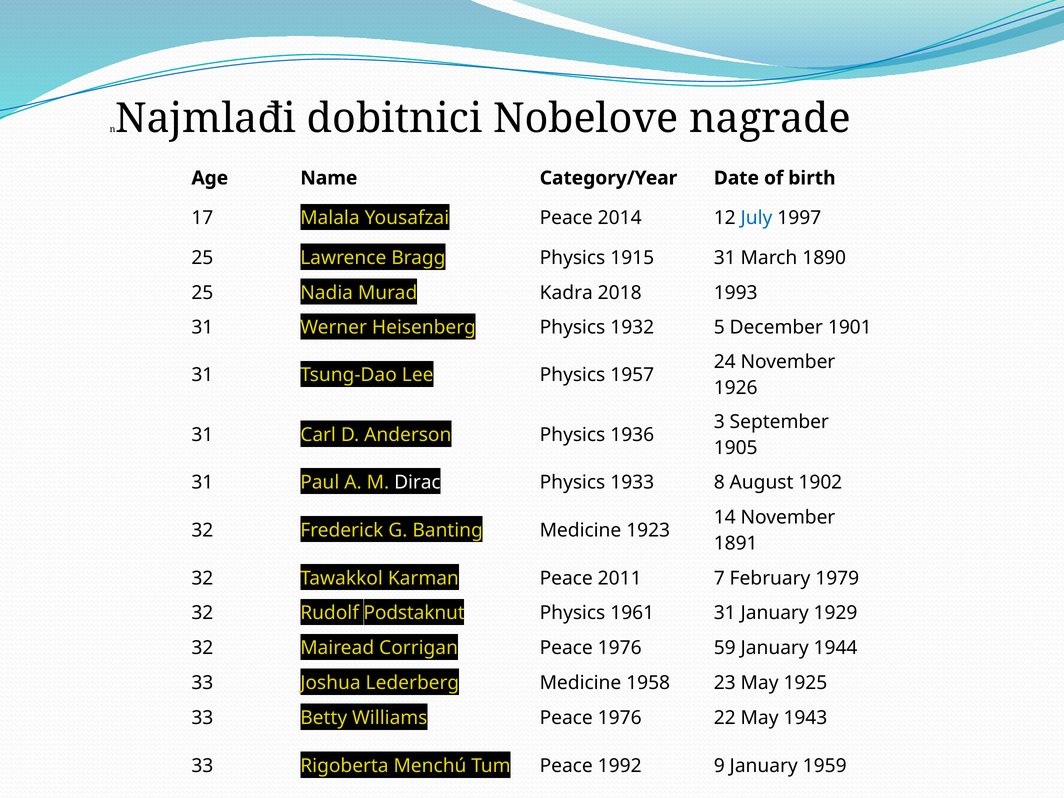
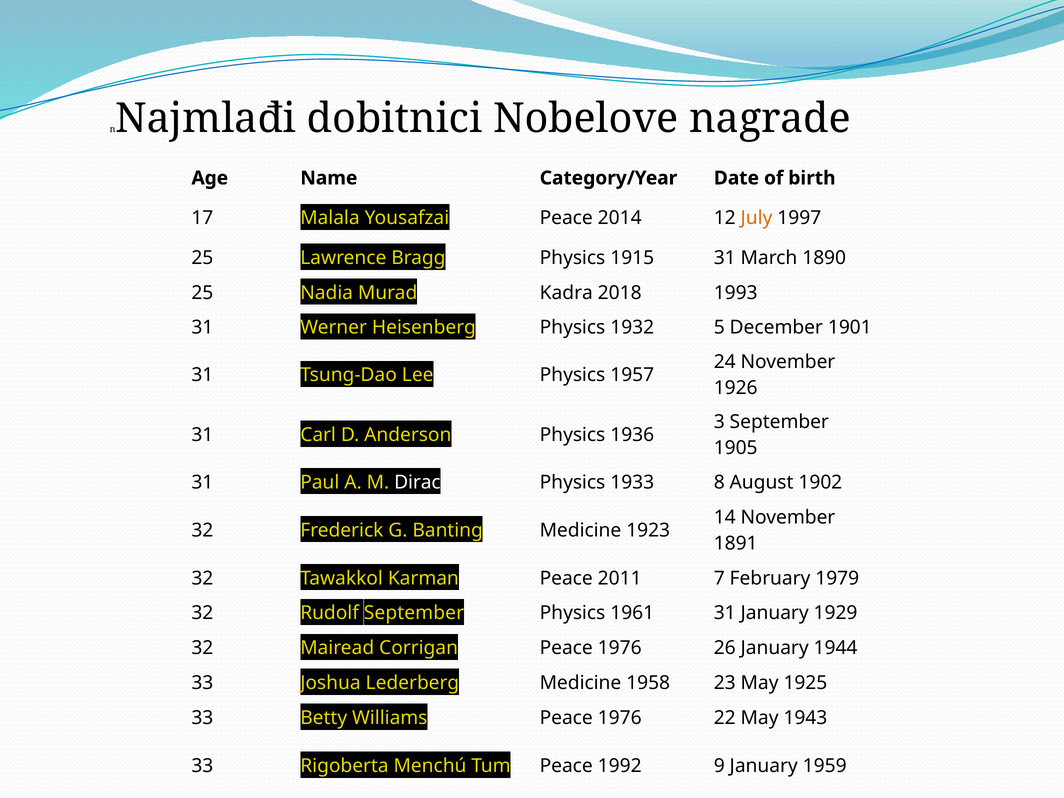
July colour: blue -> orange
Rudolf Podstaknut: Podstaknut -> September
59: 59 -> 26
